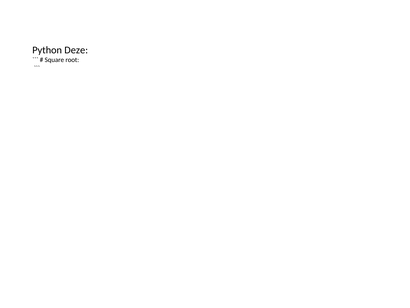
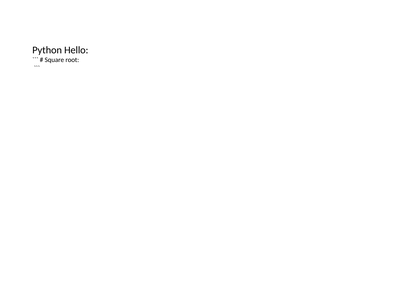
Deze: Deze -> Hello
